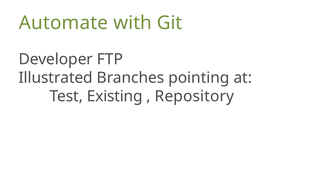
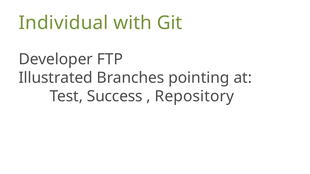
Automate: Automate -> Individual
Existing: Existing -> Success
